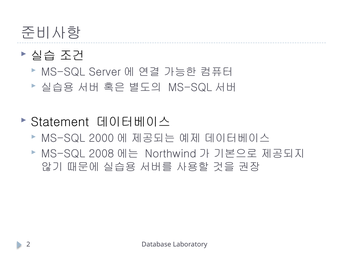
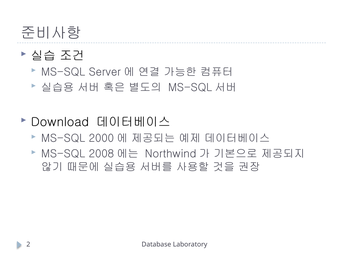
Statement: Statement -> Download
